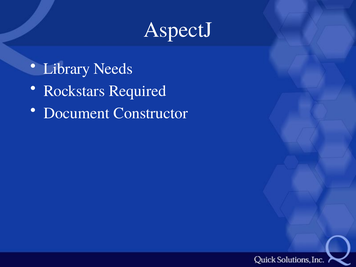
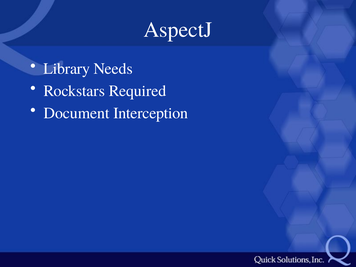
Constructor: Constructor -> Interception
